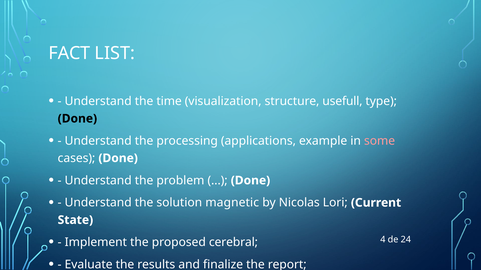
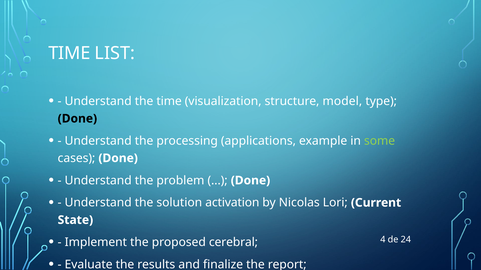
FACT at (69, 53): FACT -> TIME
usefull: usefull -> model
some colour: pink -> light green
magnetic: magnetic -> activation
